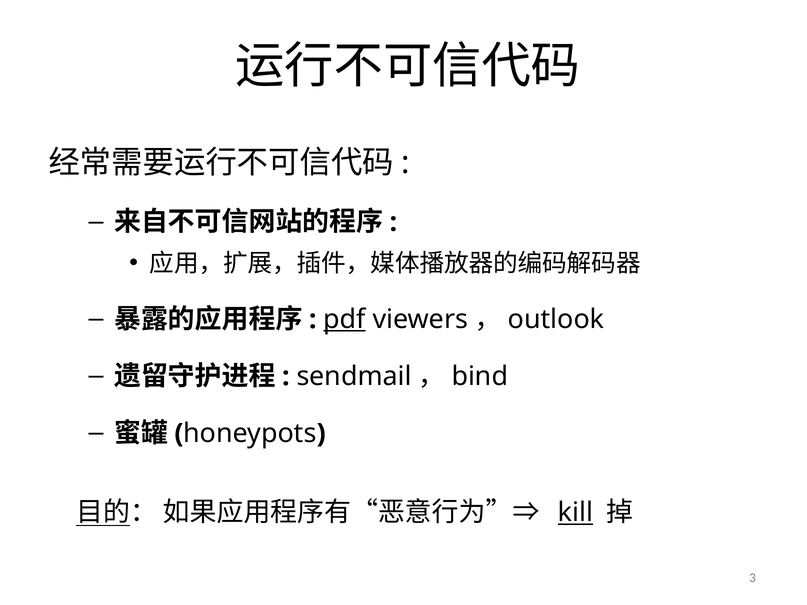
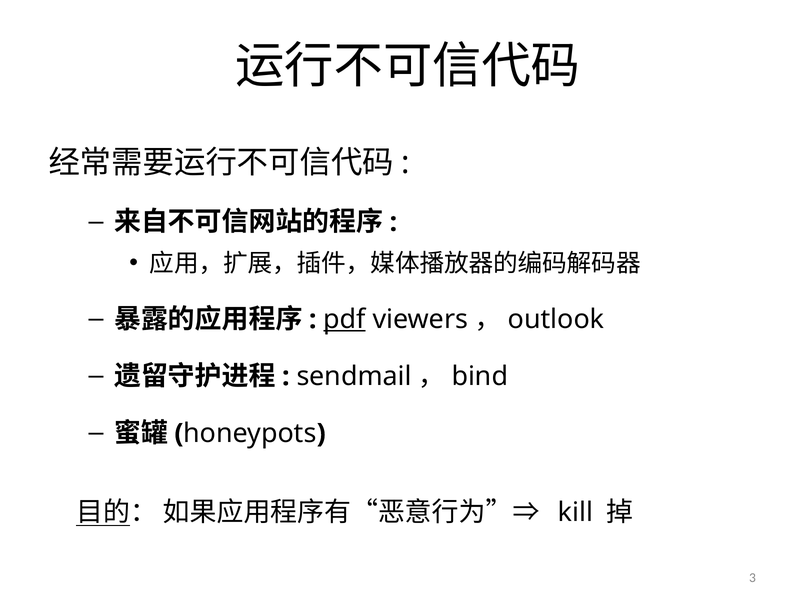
kill underline: present -> none
